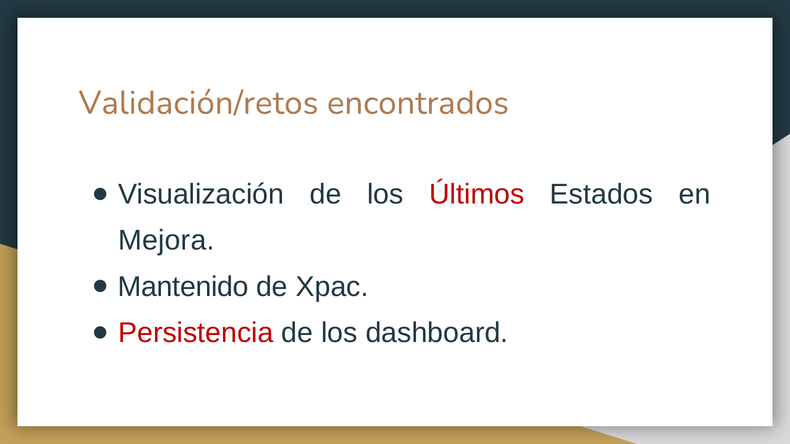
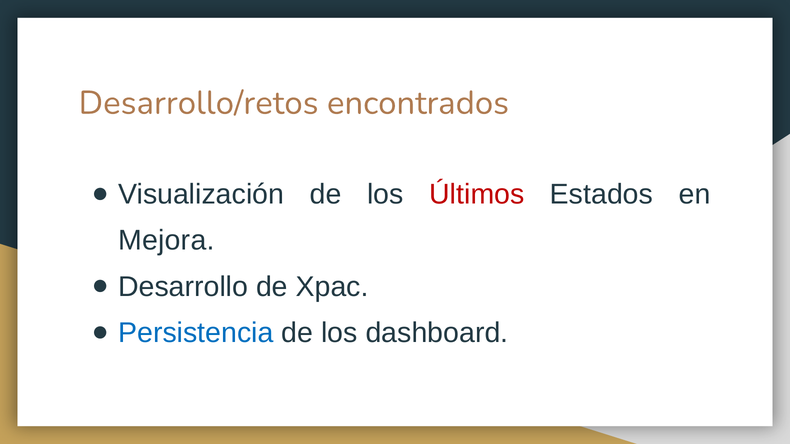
Validación/retos: Validación/retos -> Desarrollo/retos
Mantenido: Mantenido -> Desarrollo
Persistencia colour: red -> blue
